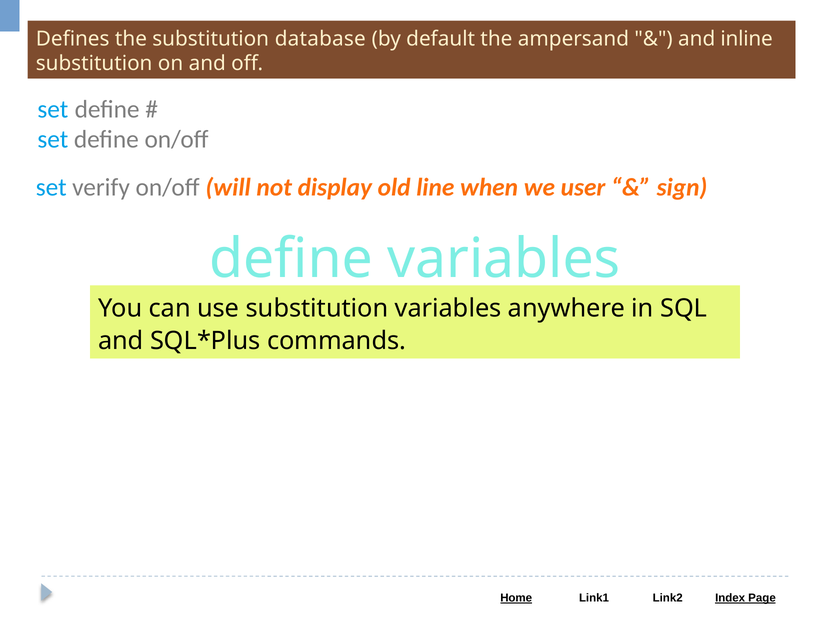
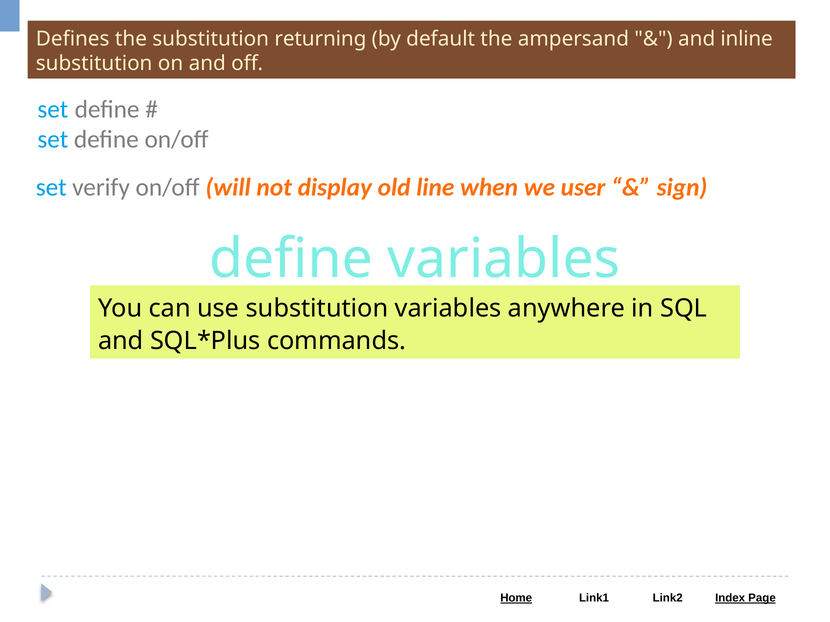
database: database -> returning
